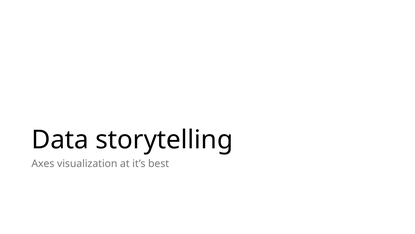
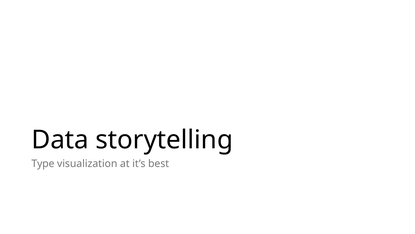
Axes: Axes -> Type
